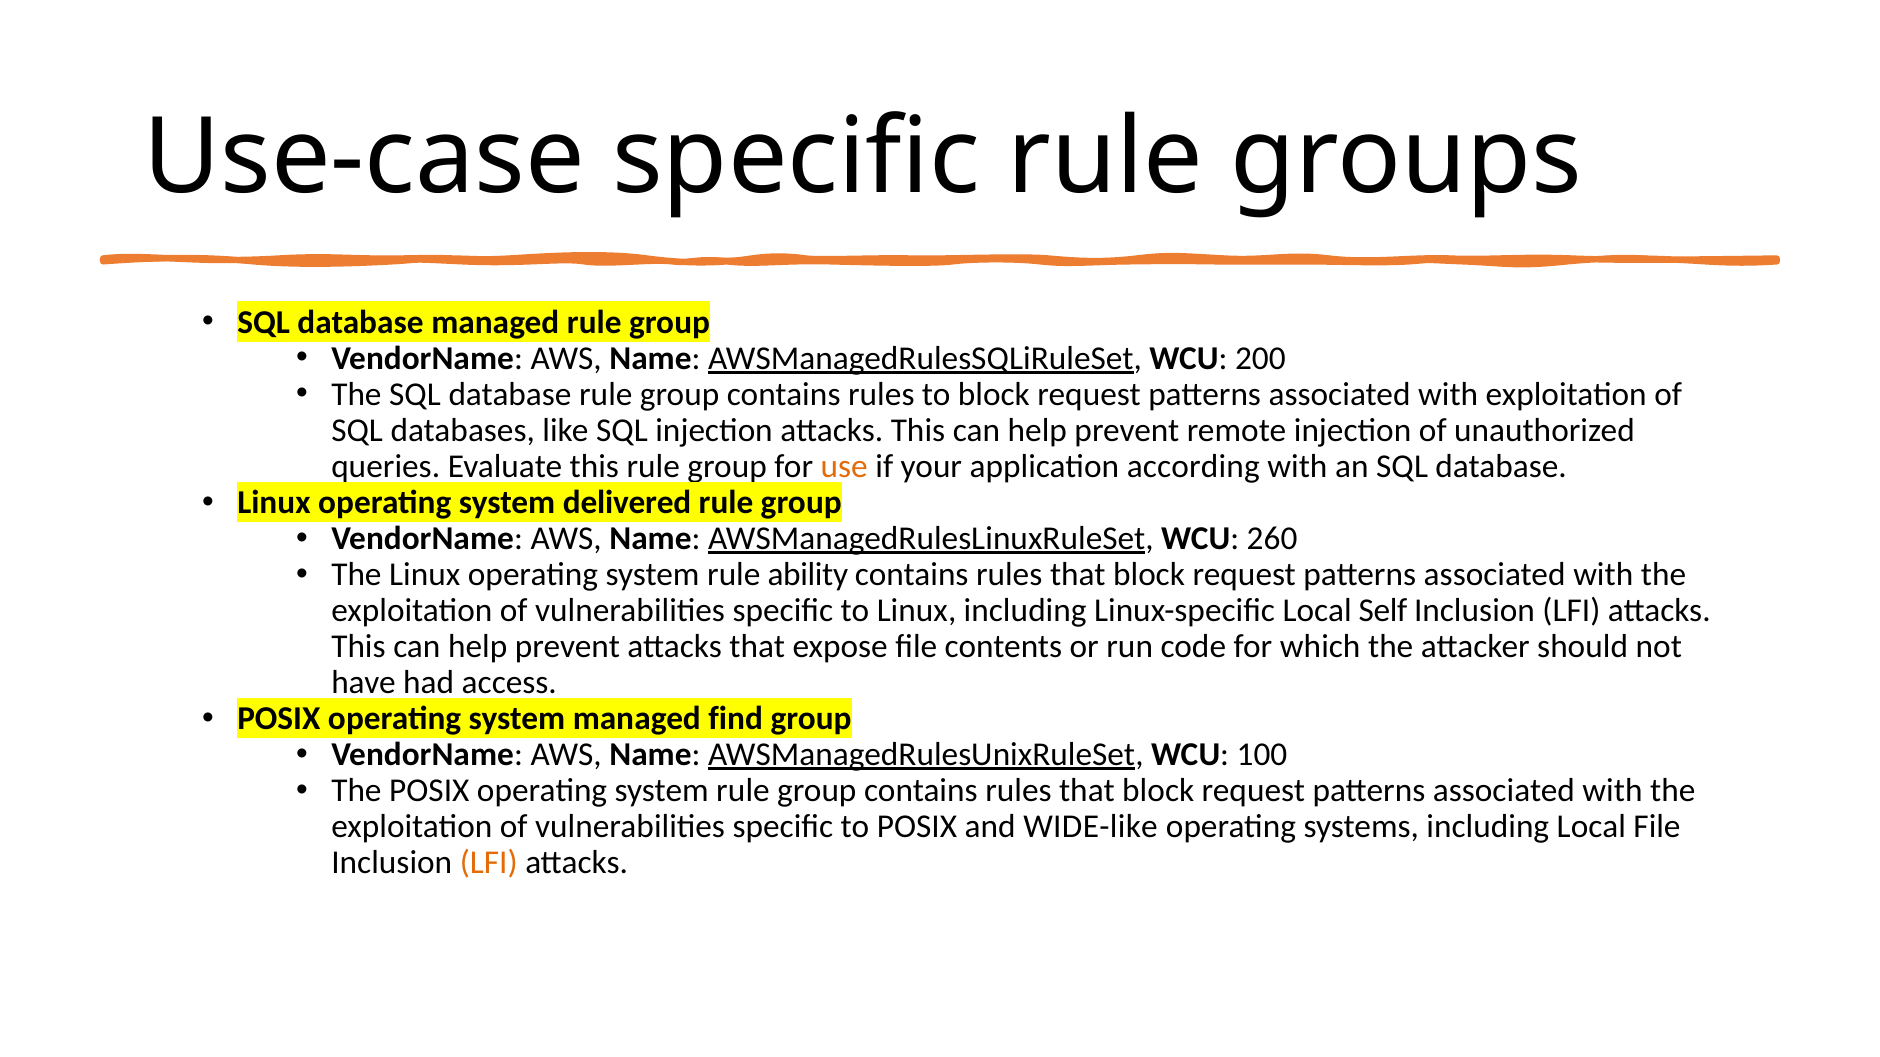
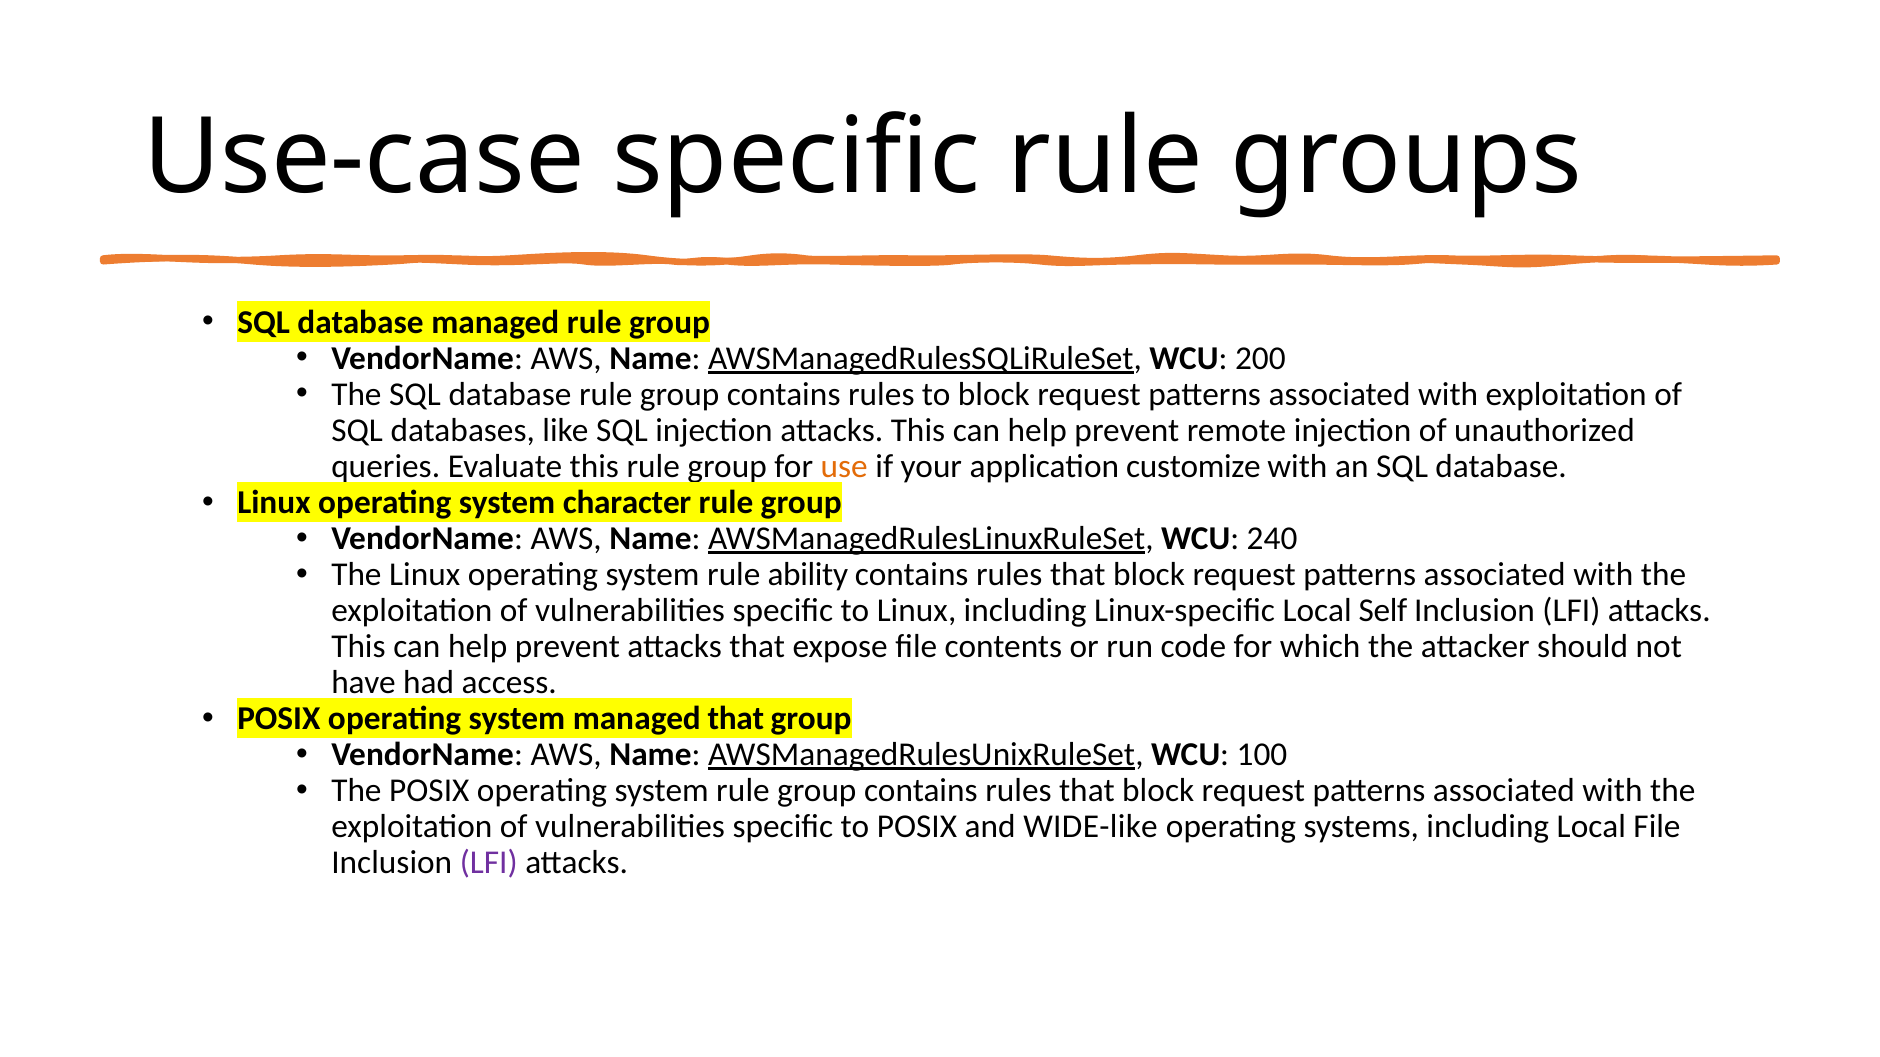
according: according -> customize
delivered: delivered -> character
260: 260 -> 240
managed find: find -> that
LFI at (489, 863) colour: orange -> purple
